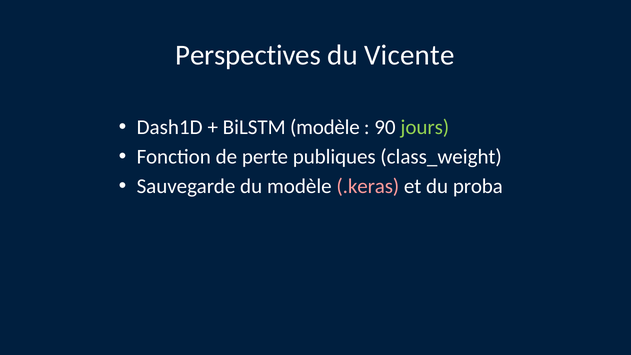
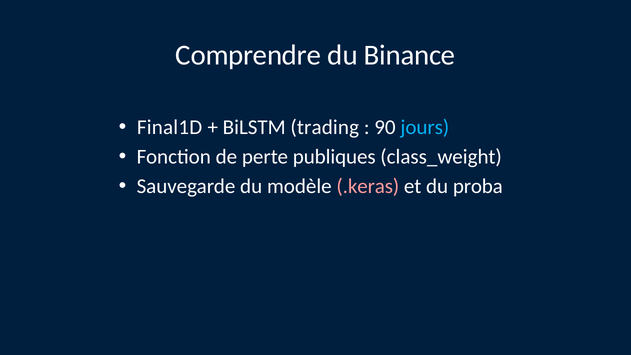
Perspectives: Perspectives -> Comprendre
Vicente: Vicente -> Binance
Dash1D: Dash1D -> Final1D
BiLSTM modèle: modèle -> trading
jours colour: light green -> light blue
